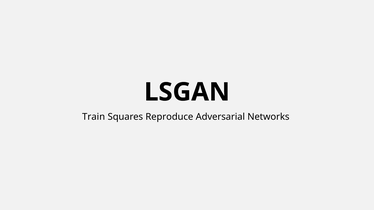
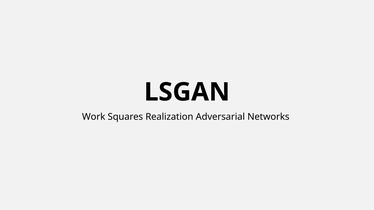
Train: Train -> Work
Reproduce: Reproduce -> Realization
